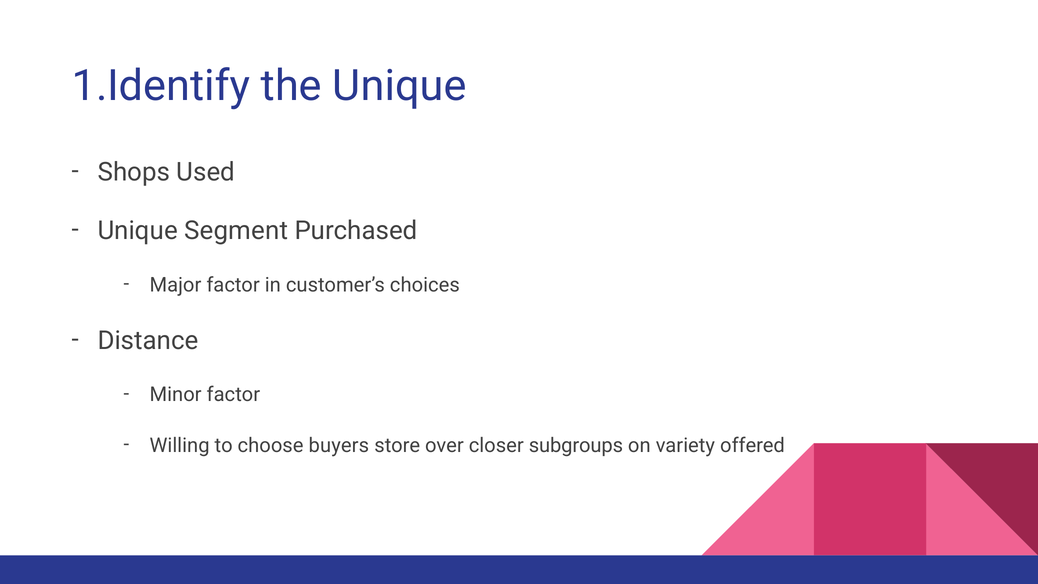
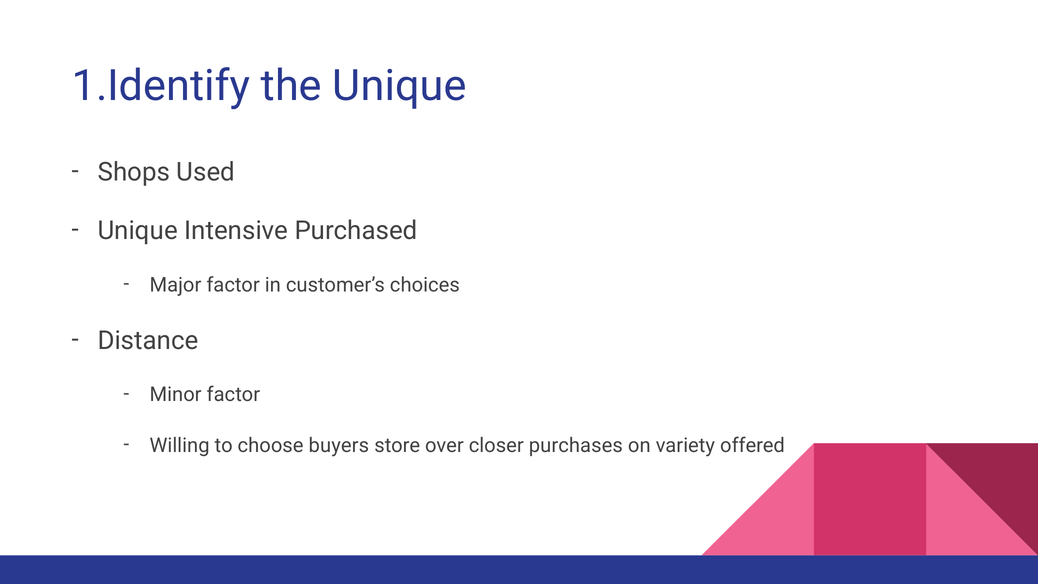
Segment: Segment -> Intensive
subgroups: subgroups -> purchases
